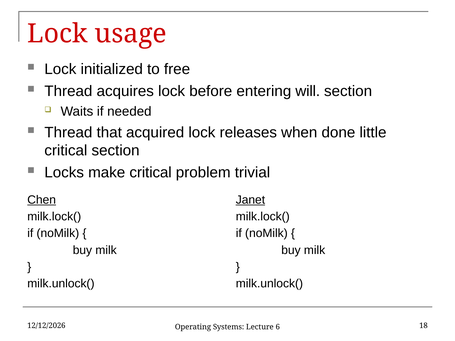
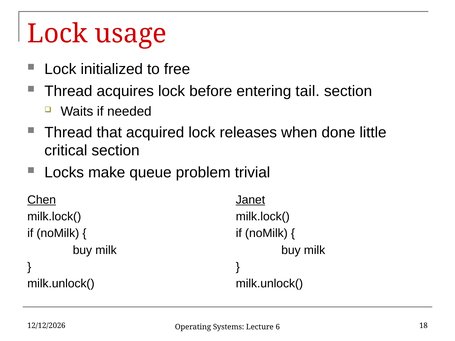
will: will -> tail
make critical: critical -> queue
